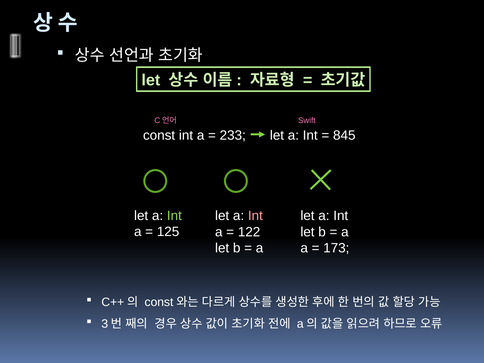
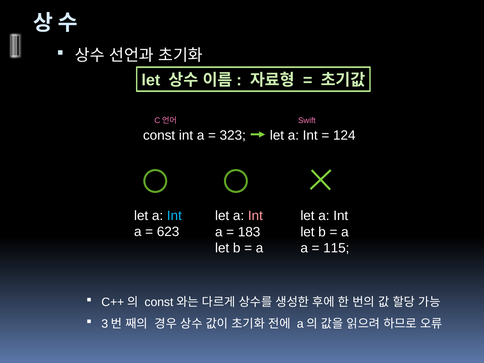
233: 233 -> 323
845: 845 -> 124
Int at (174, 216) colour: light green -> light blue
125: 125 -> 623
122: 122 -> 183
173: 173 -> 115
